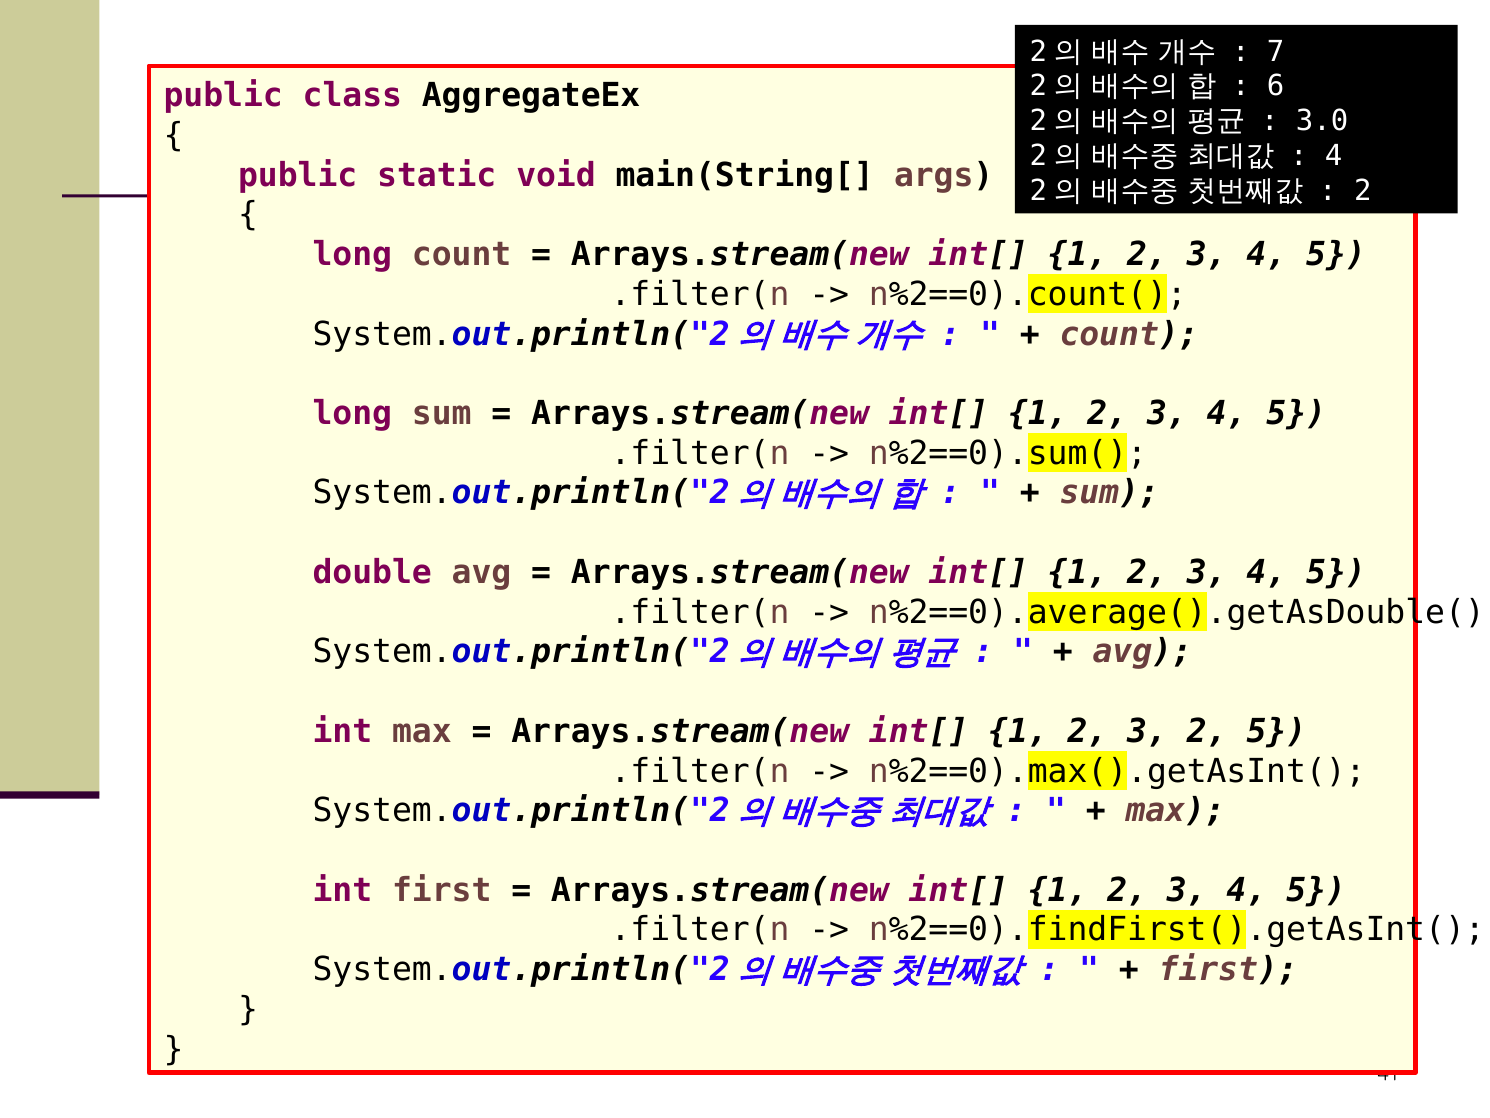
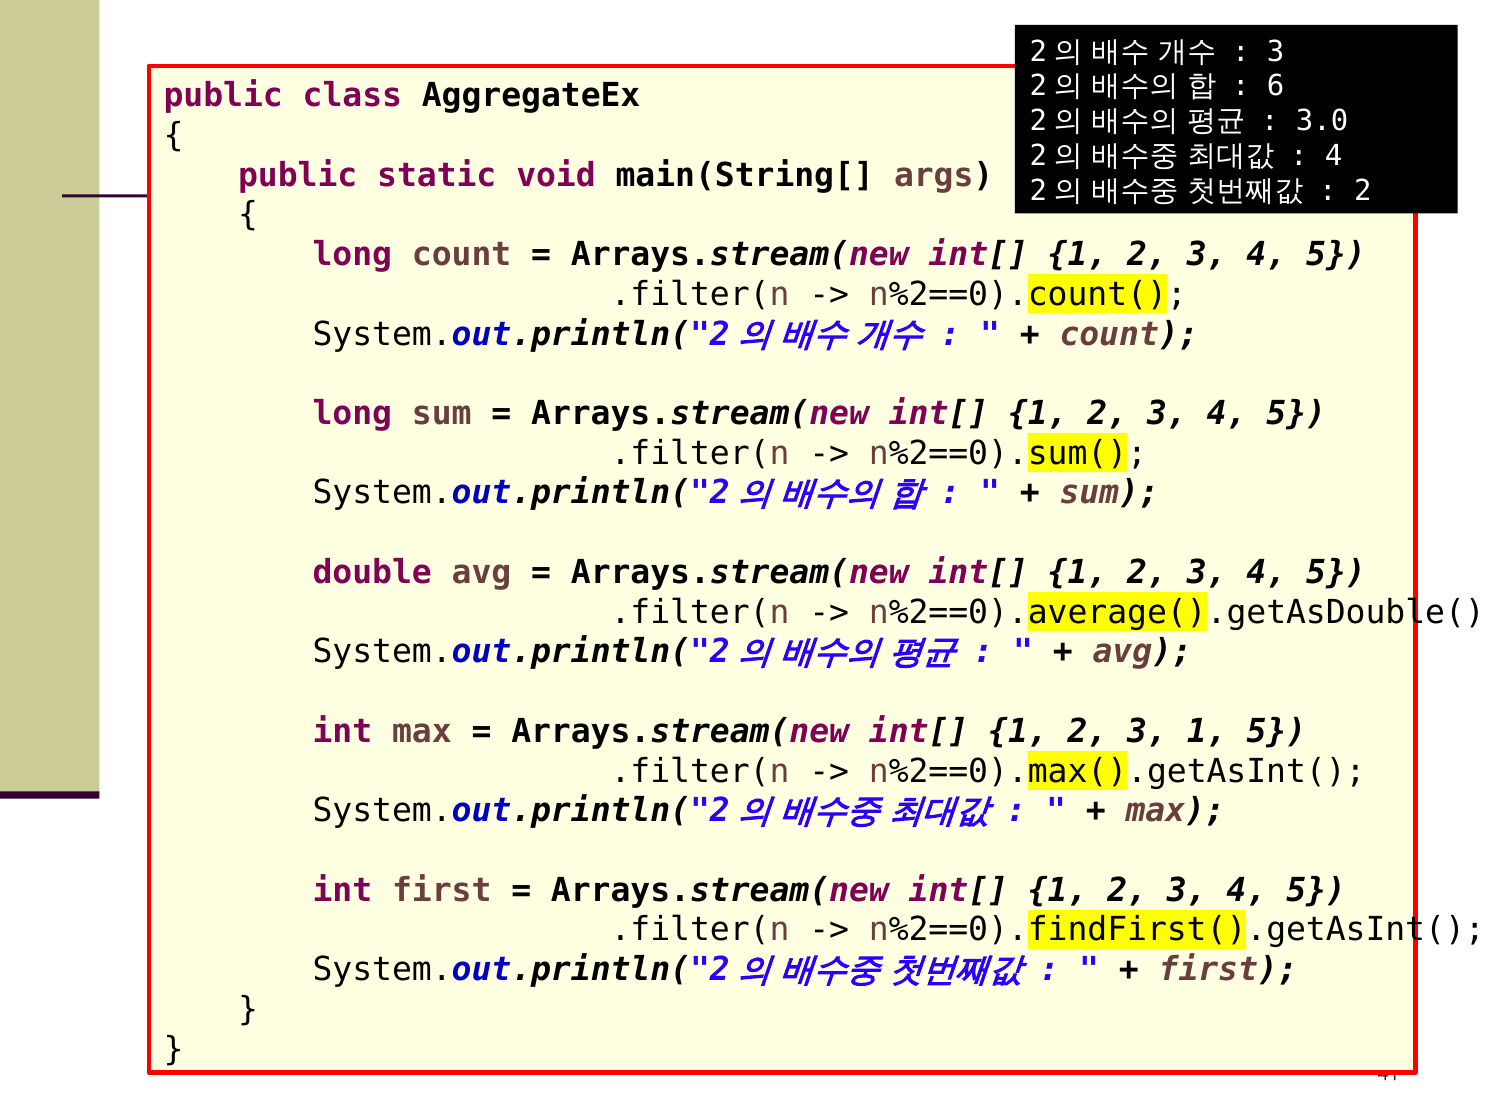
7 at (1276, 52): 7 -> 3
3 2: 2 -> 1
